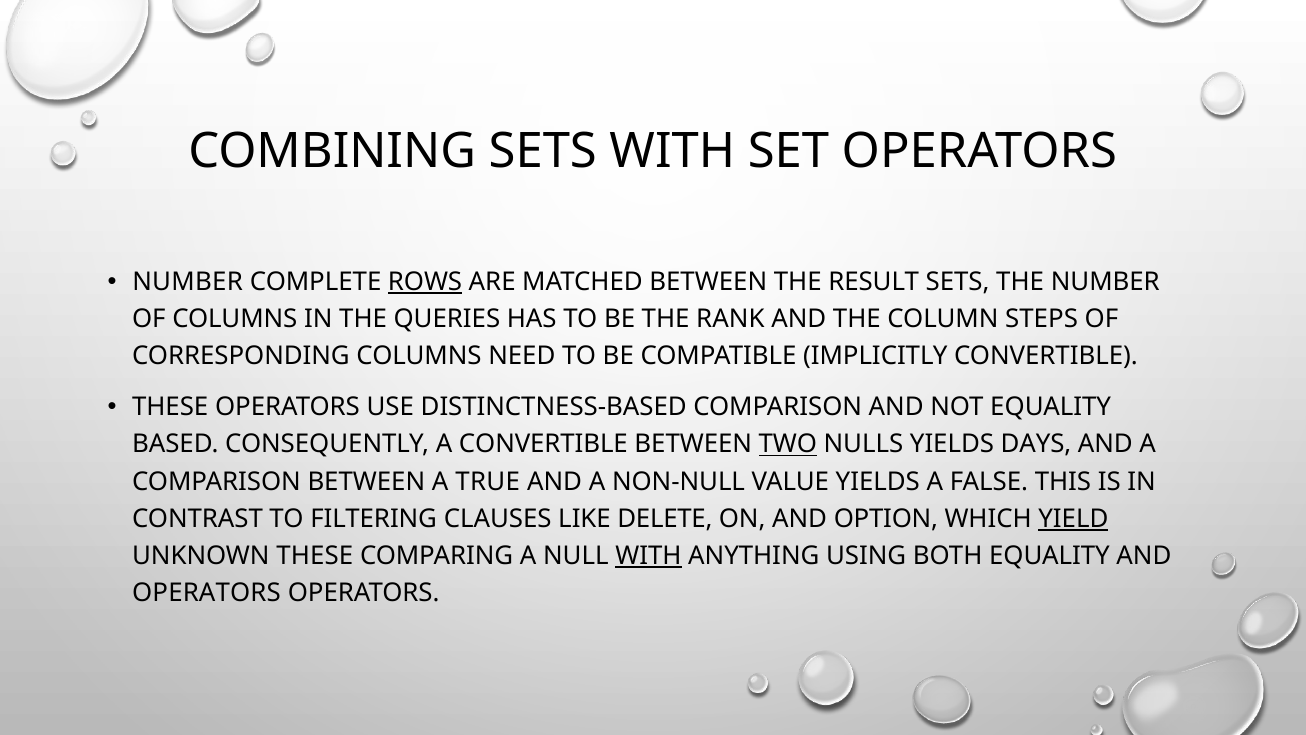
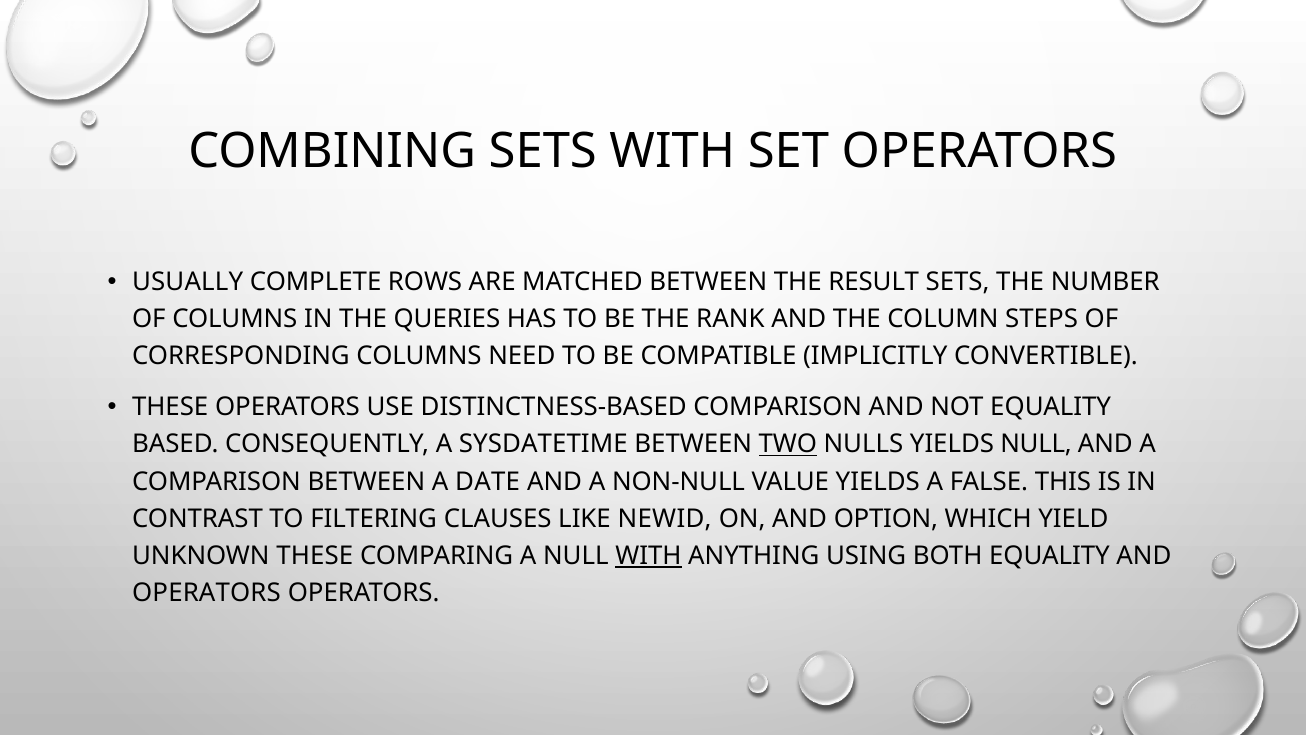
NUMBER at (188, 282): NUMBER -> USUALLY
ROWS underline: present -> none
A CONVERTIBLE: CONVERTIBLE -> SYSDATETIME
YIELDS DAYS: DAYS -> NULL
TRUE: TRUE -> DATE
DELETE: DELETE -> NEWID
YIELD underline: present -> none
